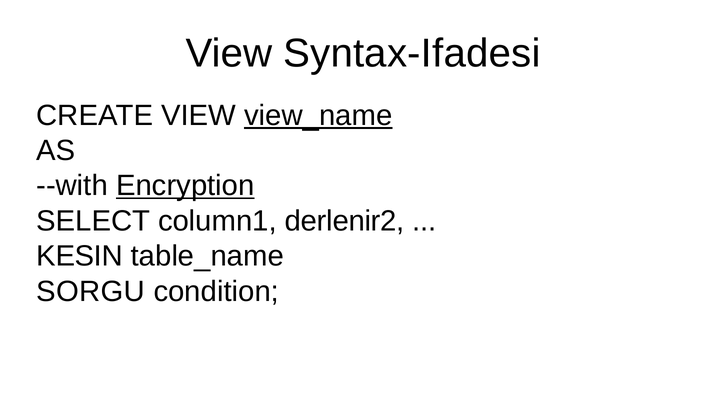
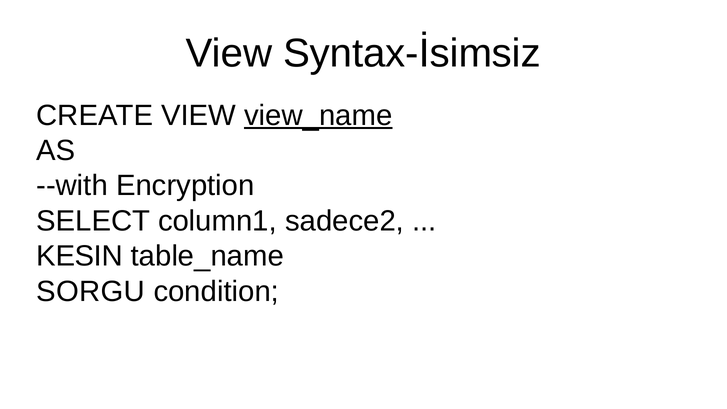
Syntax-Ifadesi: Syntax-Ifadesi -> Syntax-İsimsiz
Encryption underline: present -> none
derlenir2: derlenir2 -> sadece2
